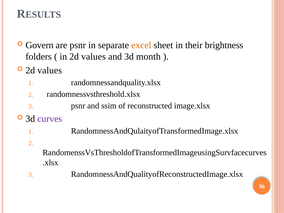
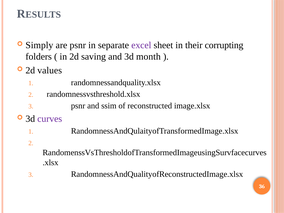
Govern: Govern -> Simply
excel colour: orange -> purple
brightness: brightness -> corrupting
in 2d values: values -> saving
